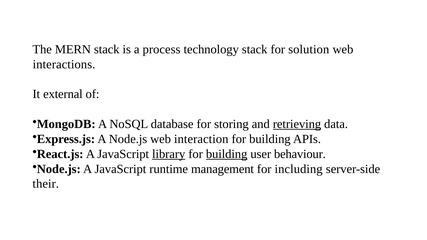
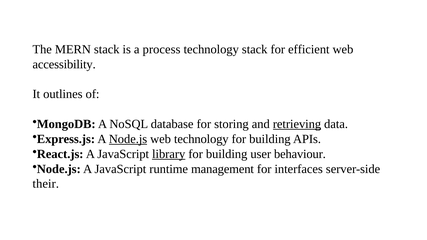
solution: solution -> efficient
interactions: interactions -> accessibility
external: external -> outlines
Node.js at (128, 139) underline: none -> present
web interaction: interaction -> technology
building at (227, 154) underline: present -> none
including: including -> interfaces
